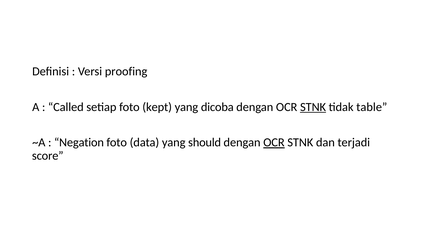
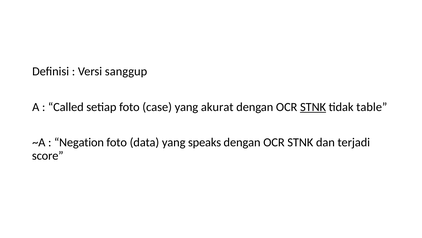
proofing: proofing -> sanggup
kept: kept -> case
dicoba: dicoba -> akurat
should: should -> speaks
OCR at (274, 142) underline: present -> none
